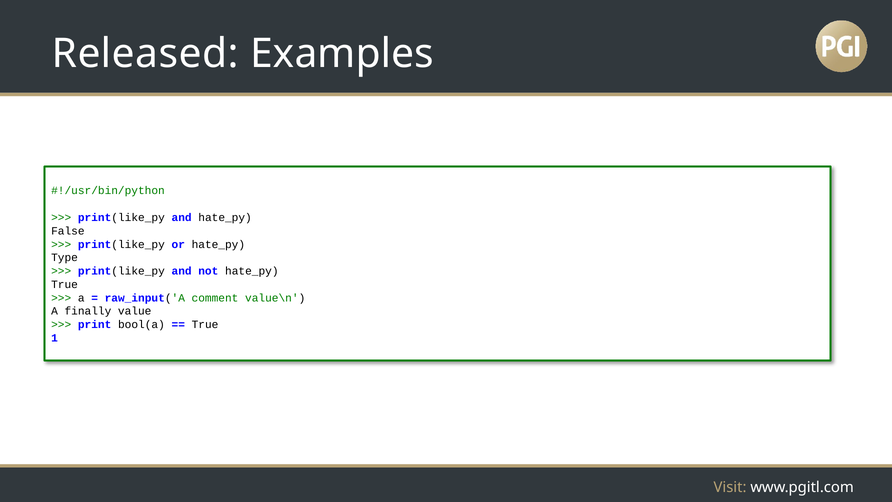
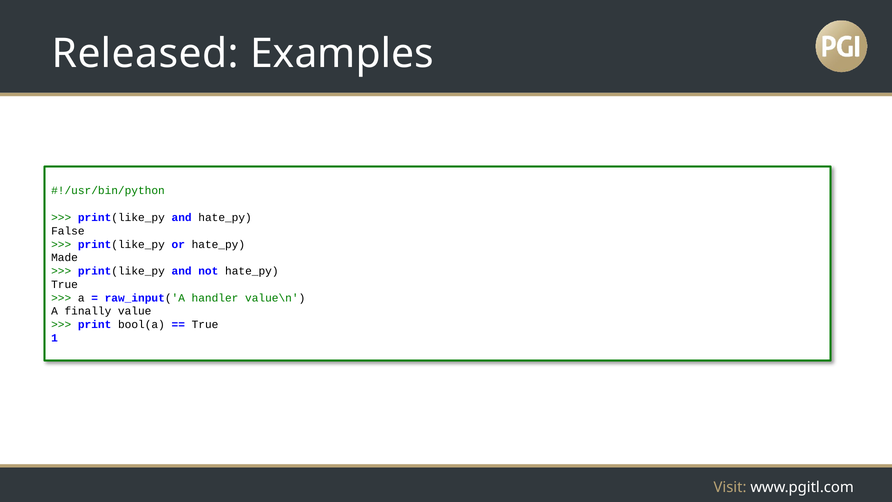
Type: Type -> Made
comment: comment -> handler
